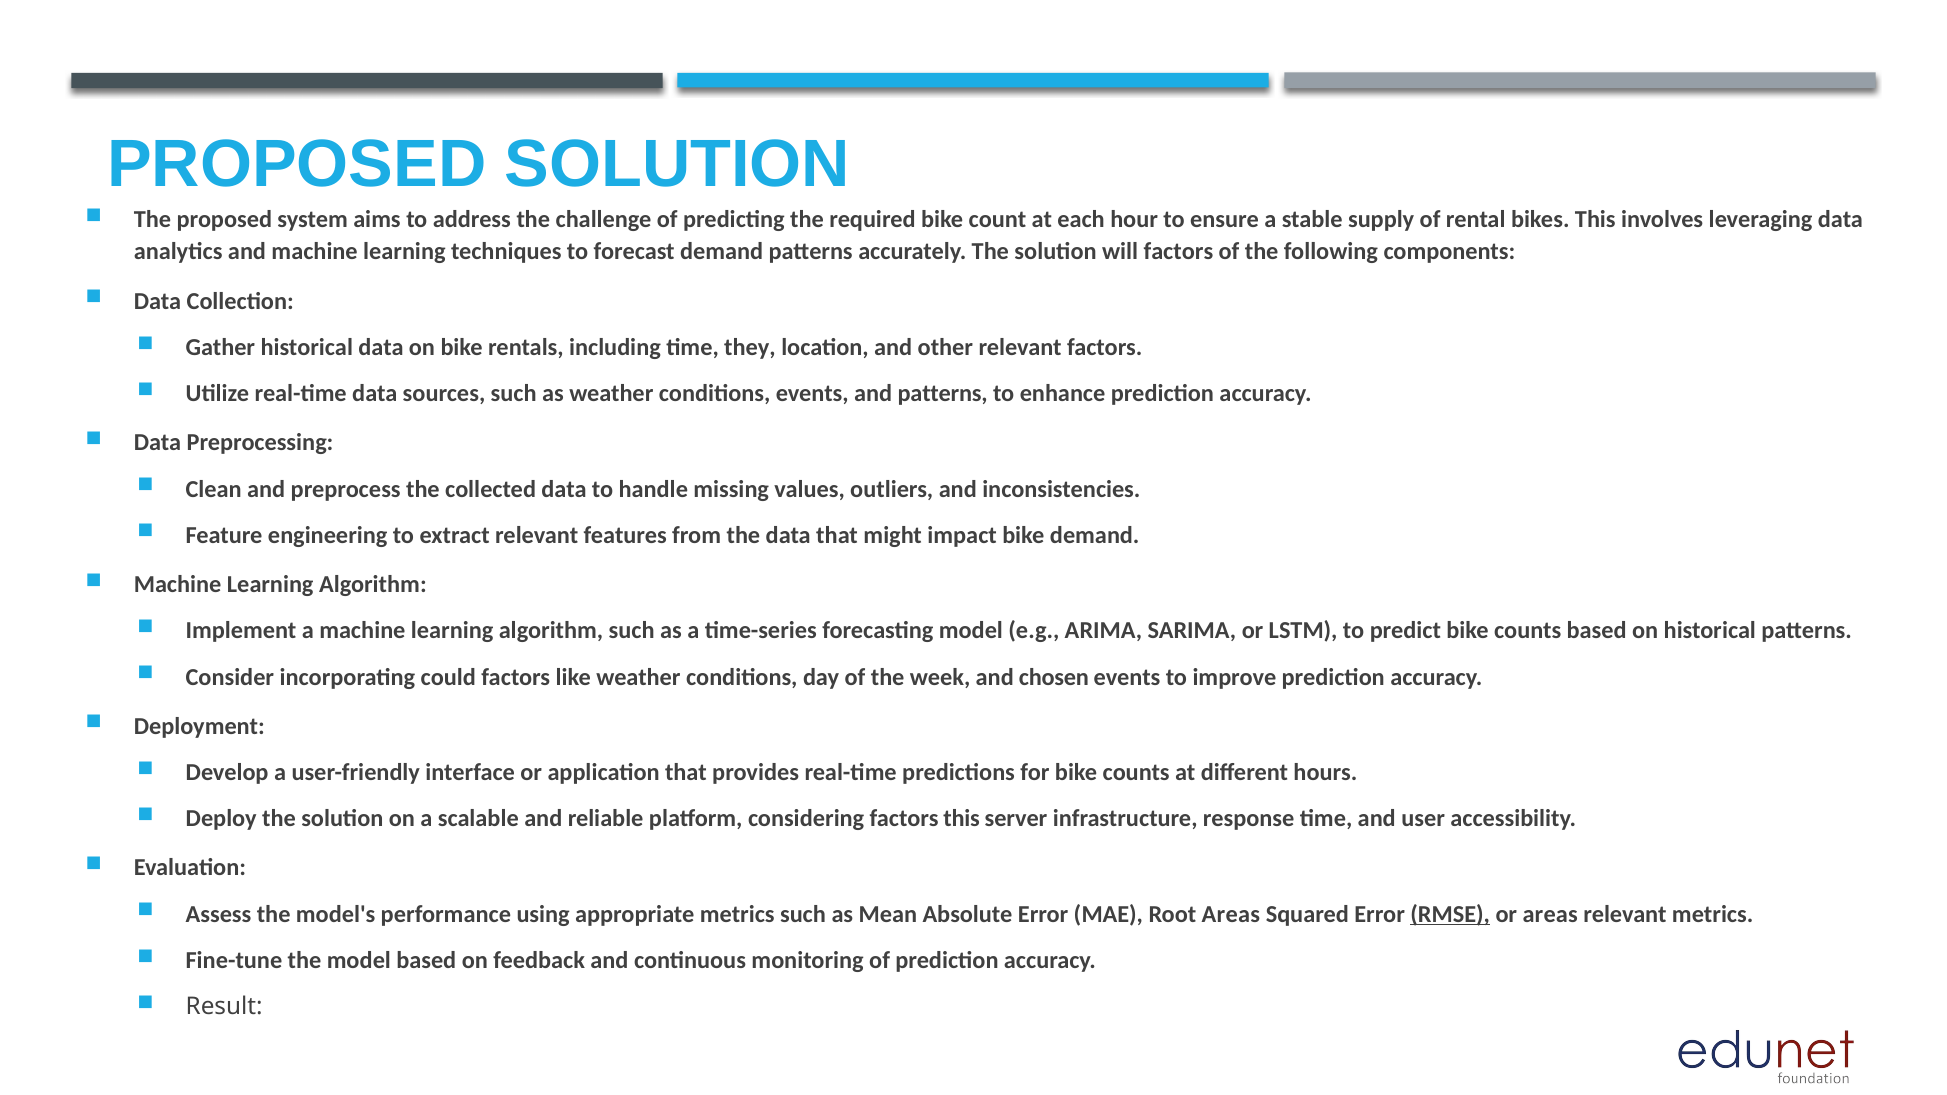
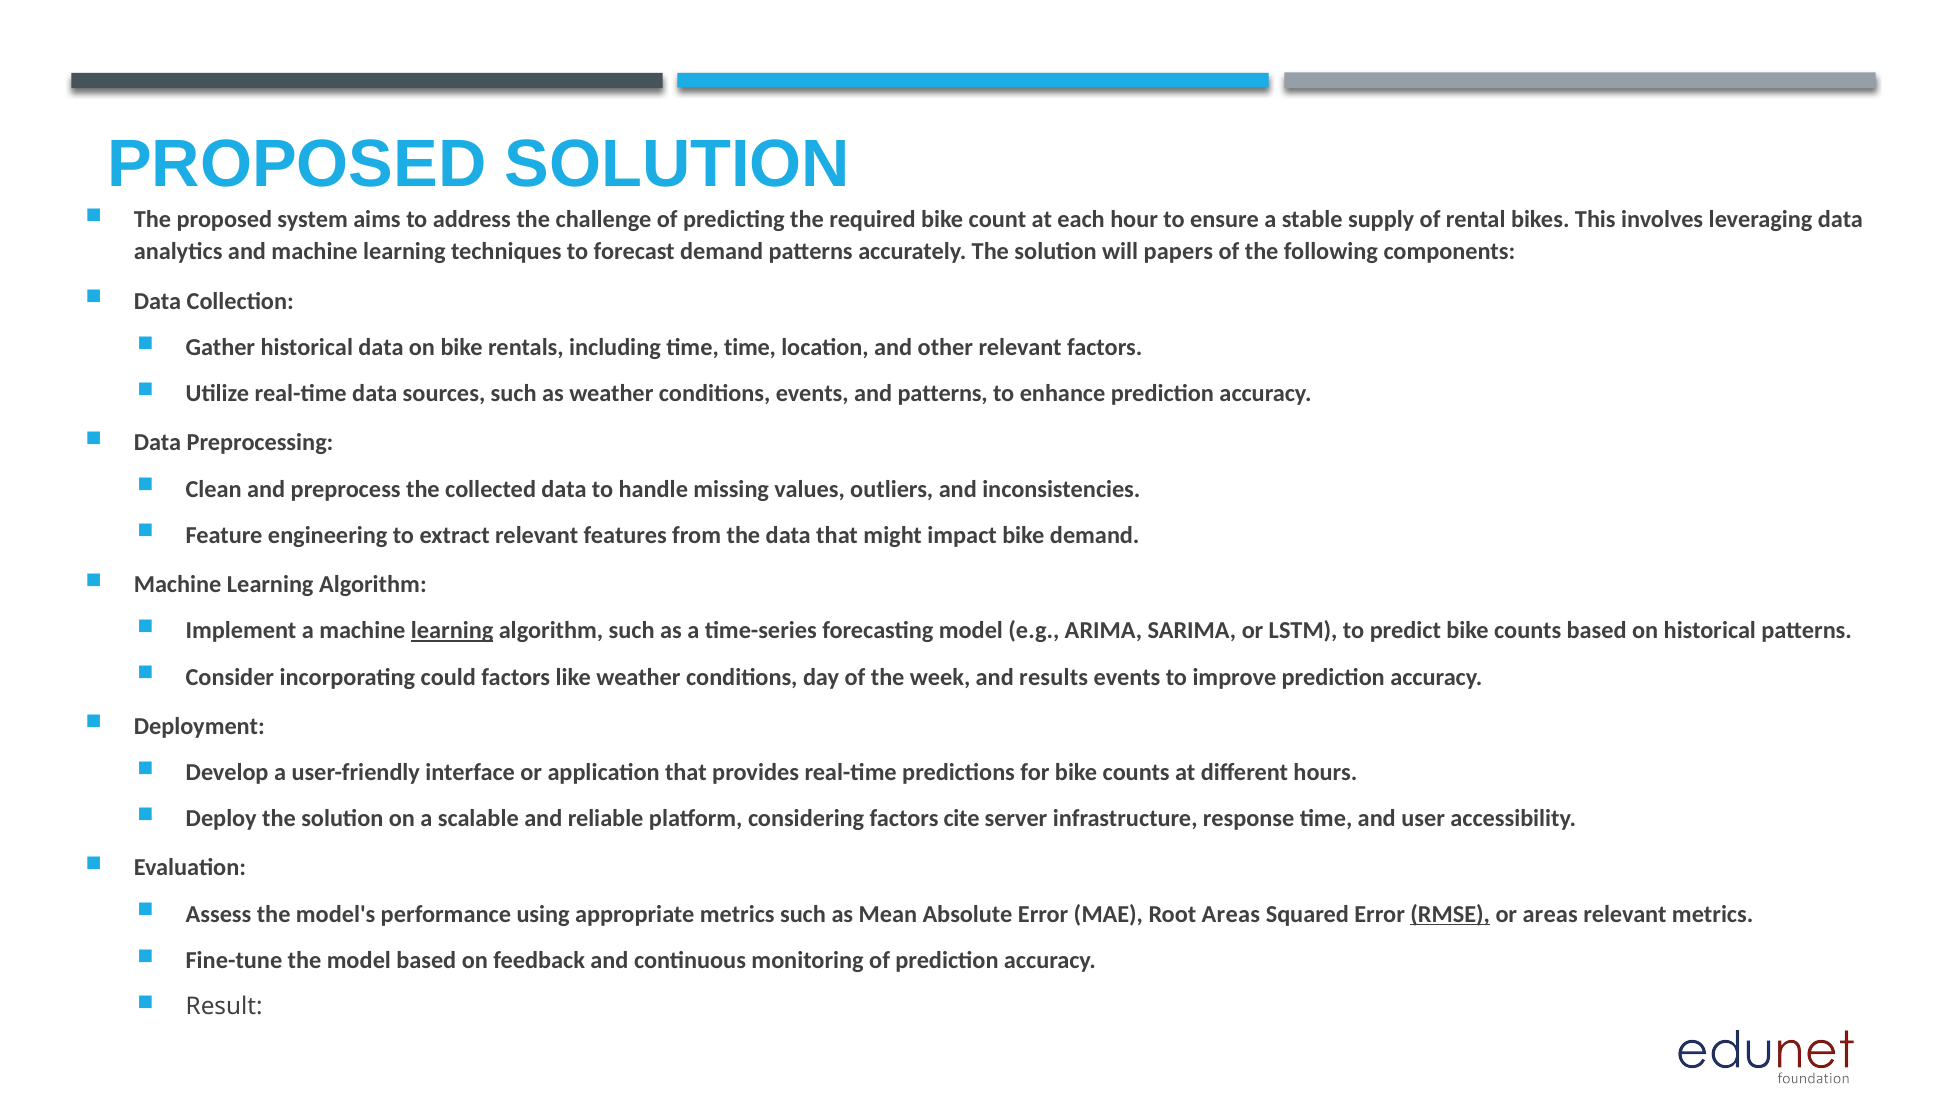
will factors: factors -> papers
time they: they -> time
learning at (452, 631) underline: none -> present
chosen: chosen -> results
factors this: this -> cite
